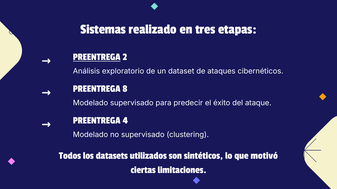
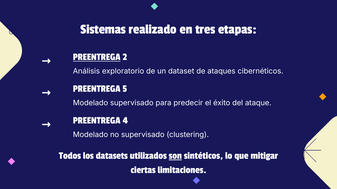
8: 8 -> 5
son underline: none -> present
motivó: motivó -> mitigar
